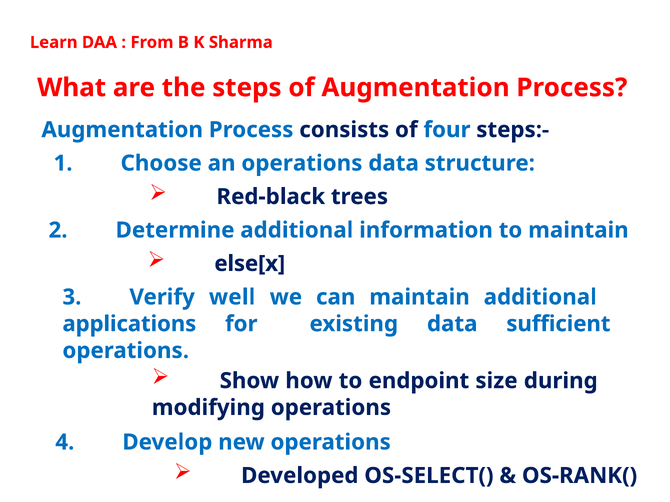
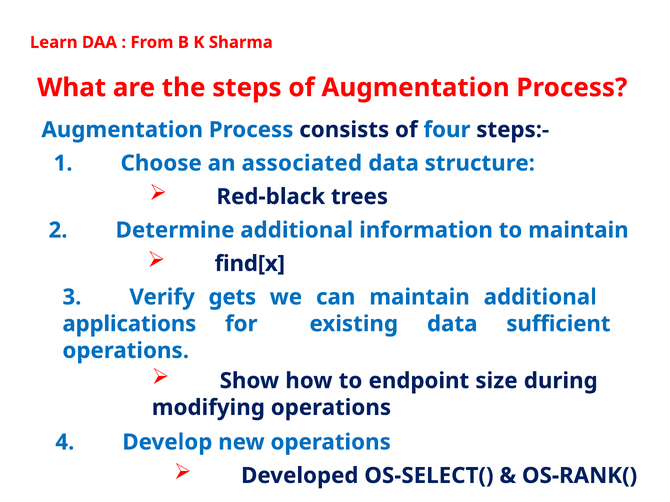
an operations: operations -> associated
else[x: else[x -> find[x
well: well -> gets
